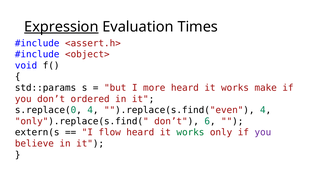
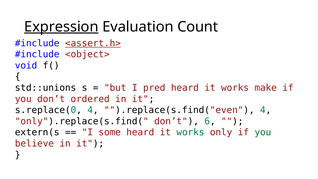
Times: Times -> Count
<assert.h> underline: none -> present
std::params: std::params -> std::unions
more: more -> pred
flow: flow -> some
you at (263, 132) colour: purple -> green
